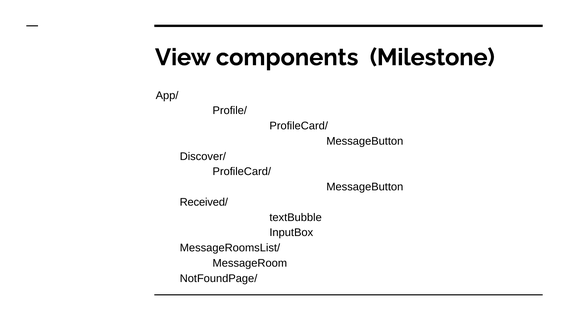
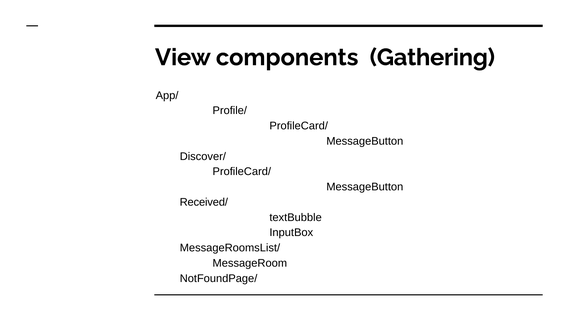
Milestone: Milestone -> Gathering
